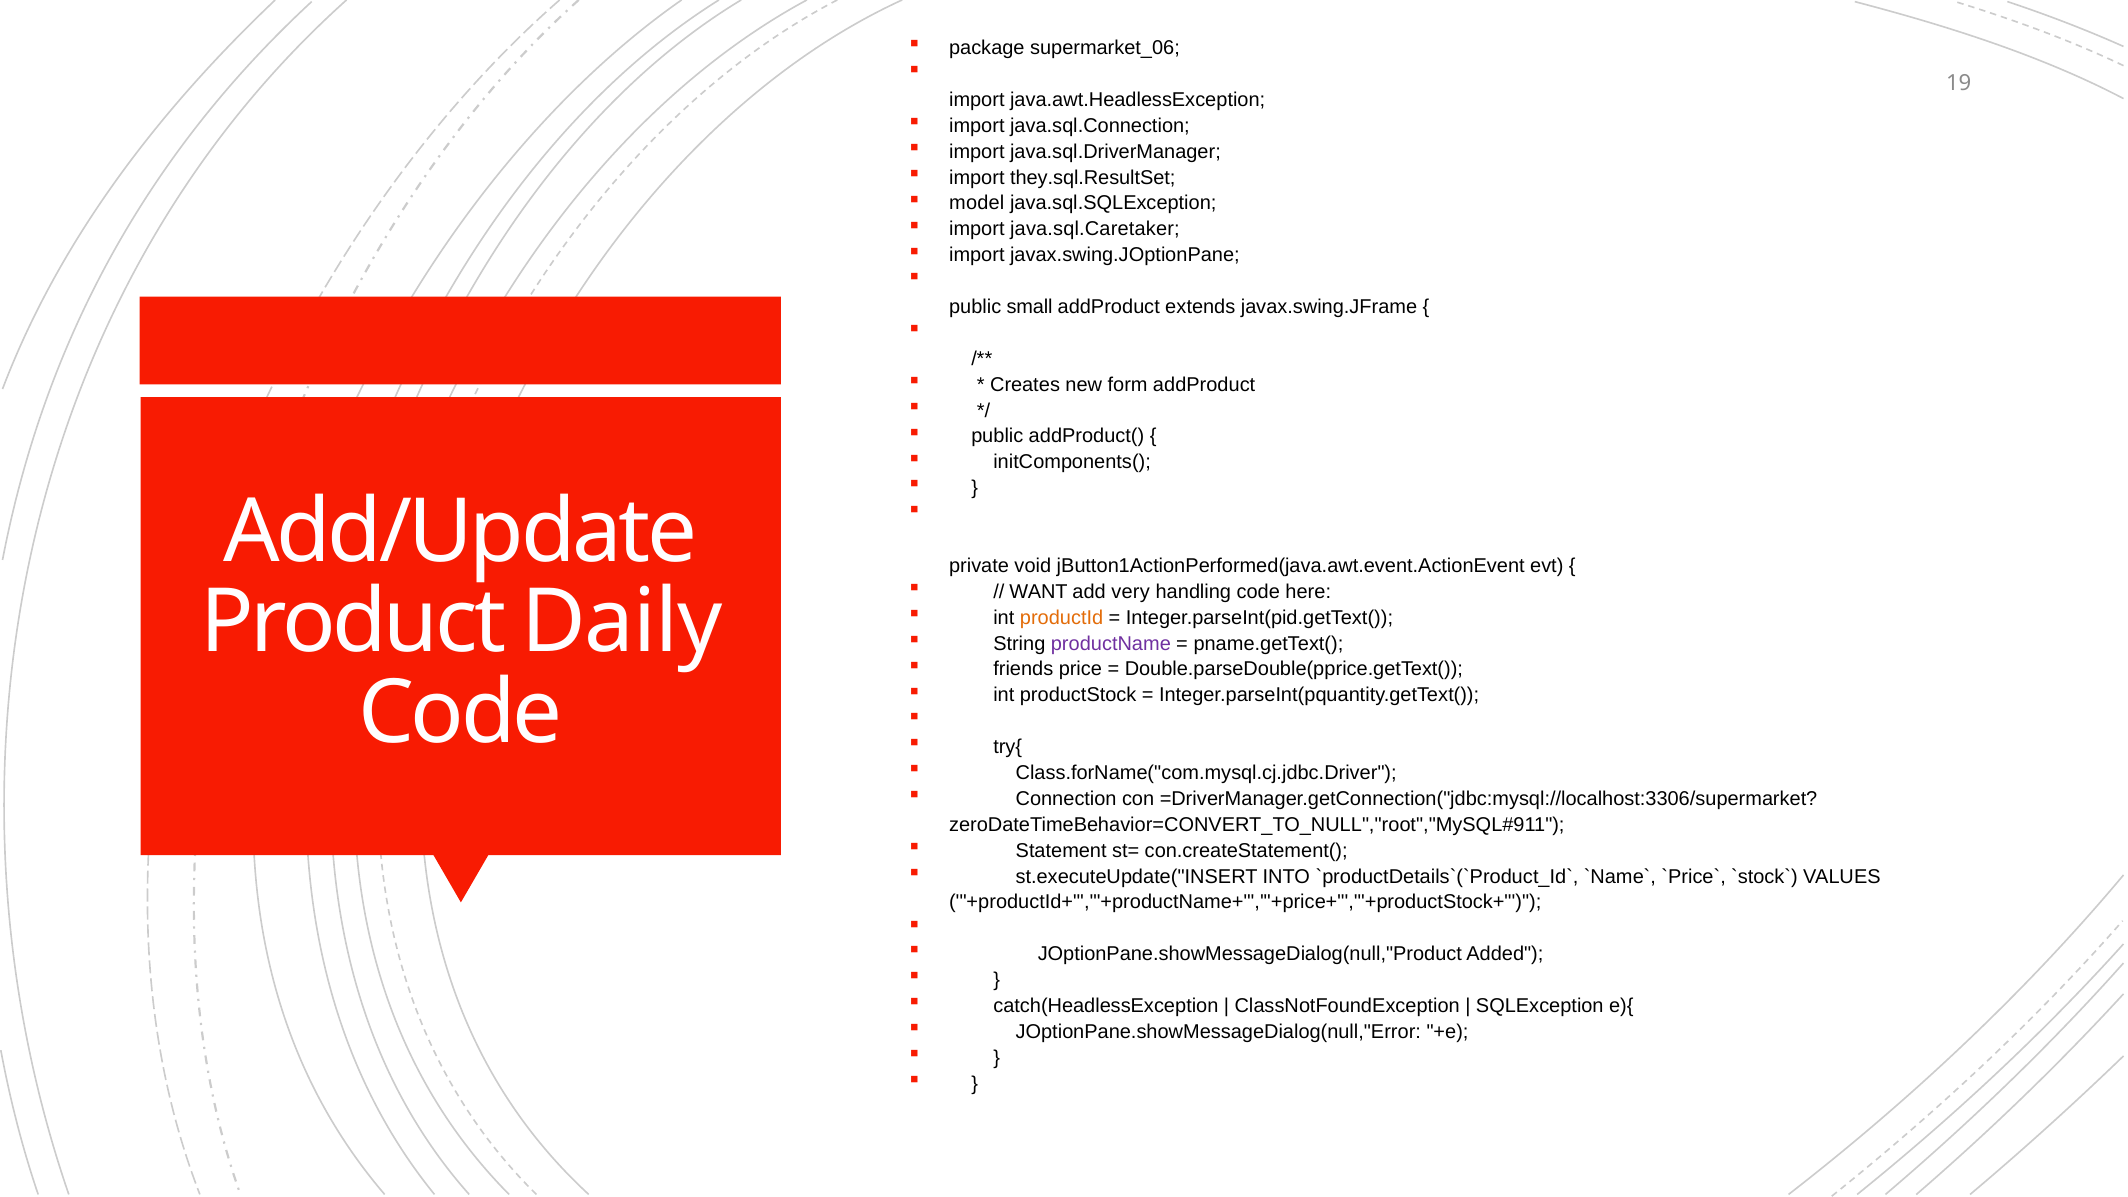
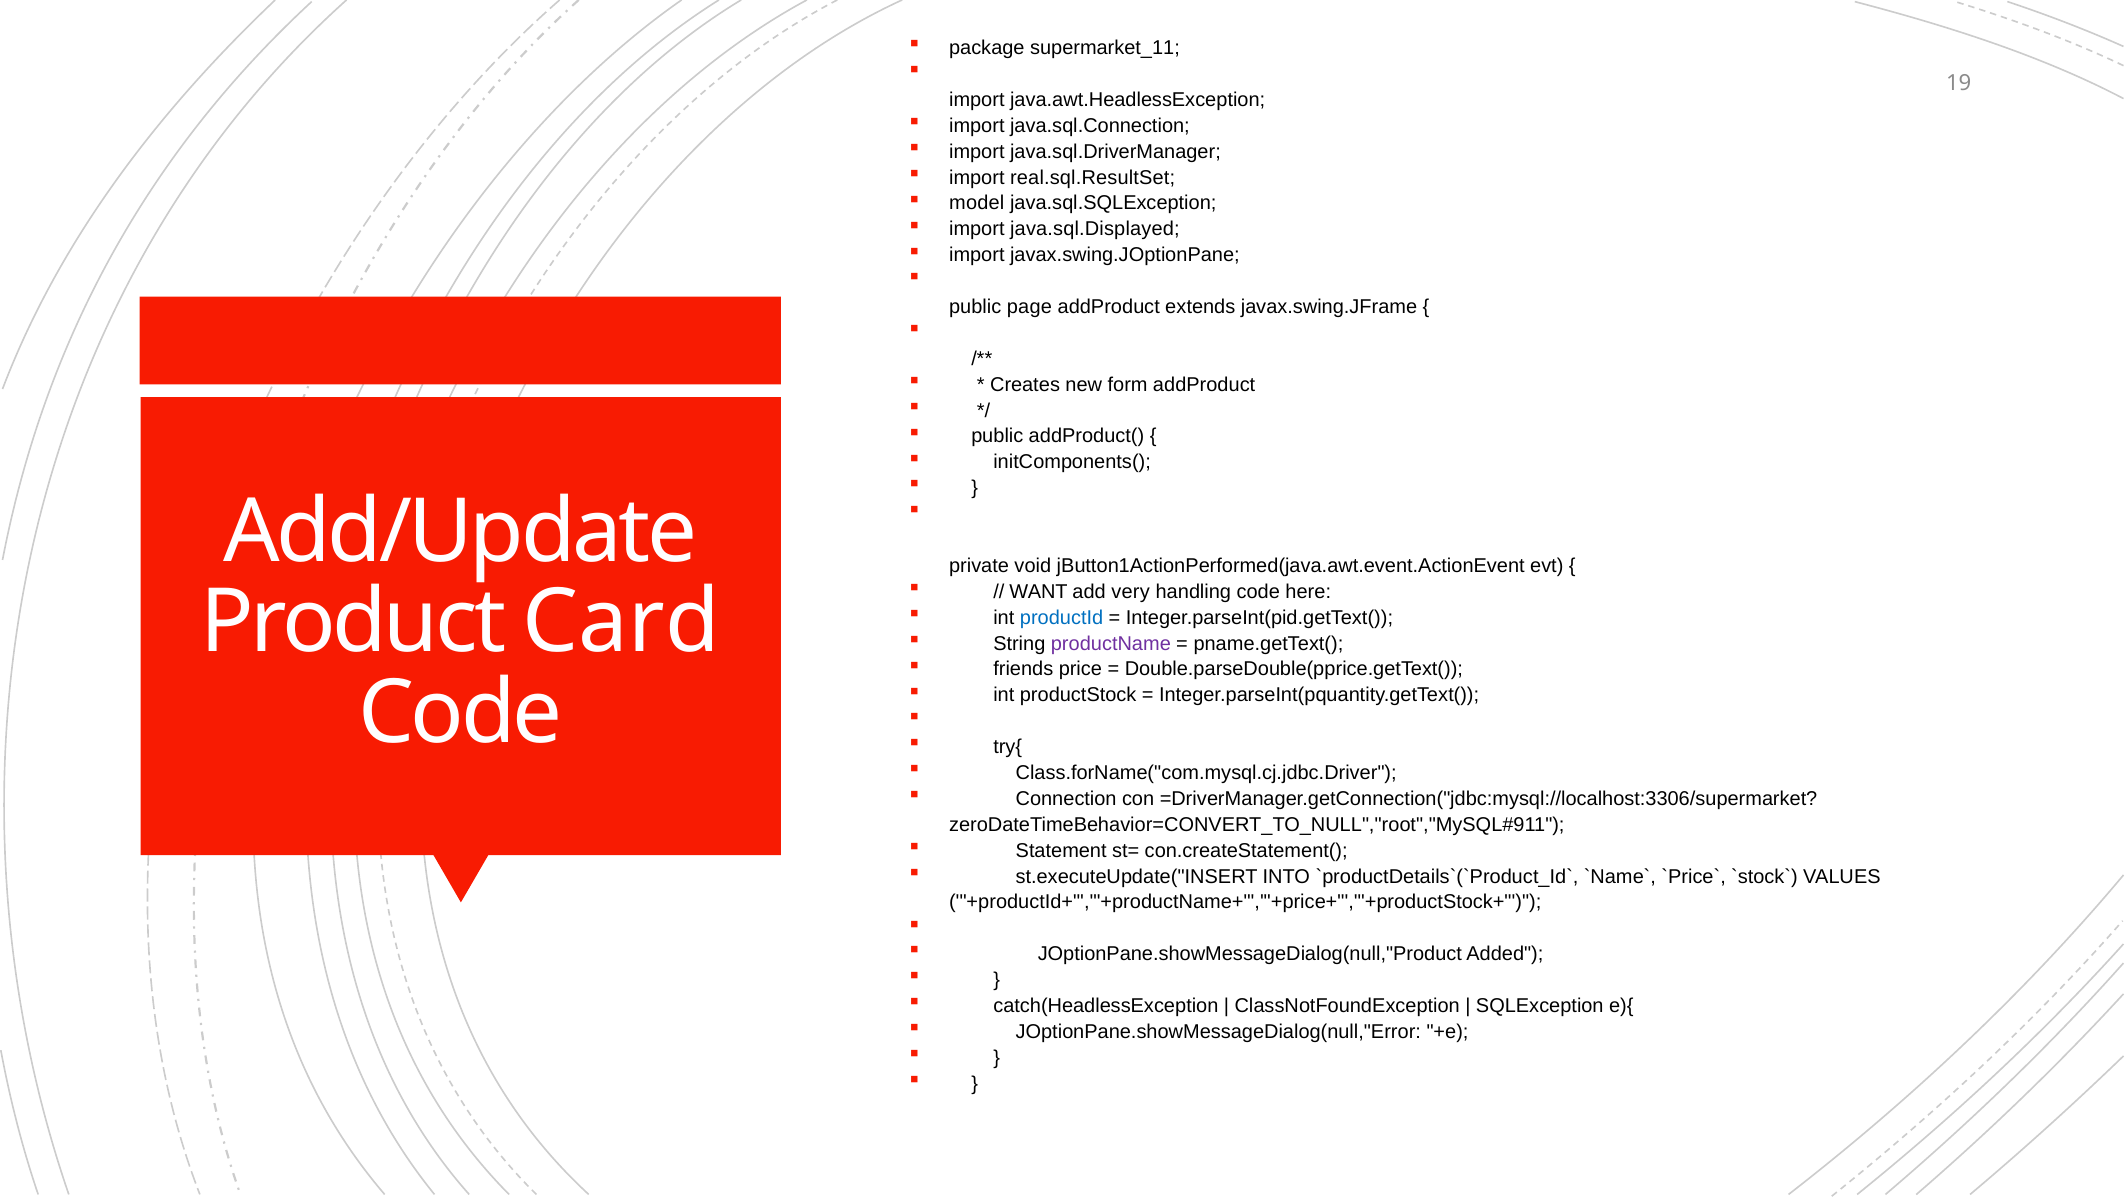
supermarket_06: supermarket_06 -> supermarket_11
they.sql.ResultSet: they.sql.ResultSet -> real.sql.ResultSet
java.sql.Caretaker: java.sql.Caretaker -> java.sql.Displayed
small: small -> page
Daily: Daily -> Card
productId colour: orange -> blue
